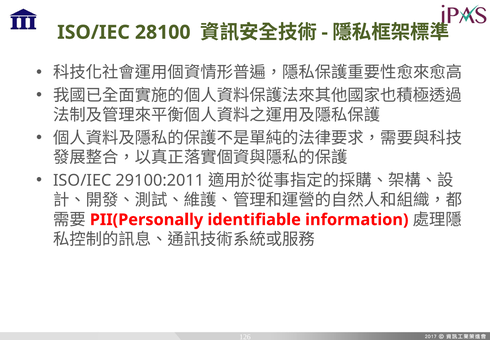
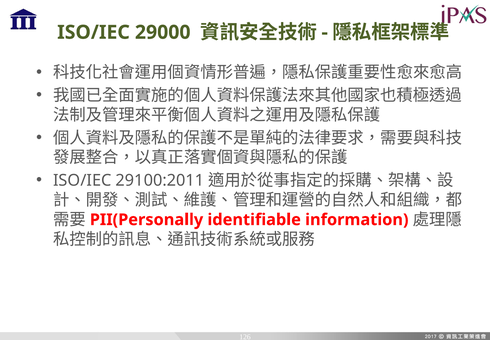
28100: 28100 -> 29000
